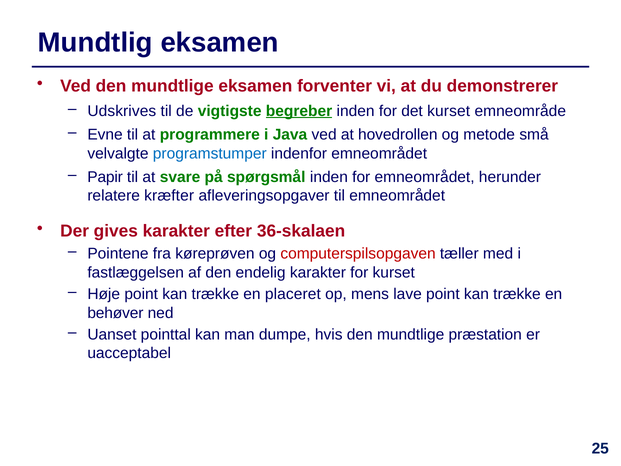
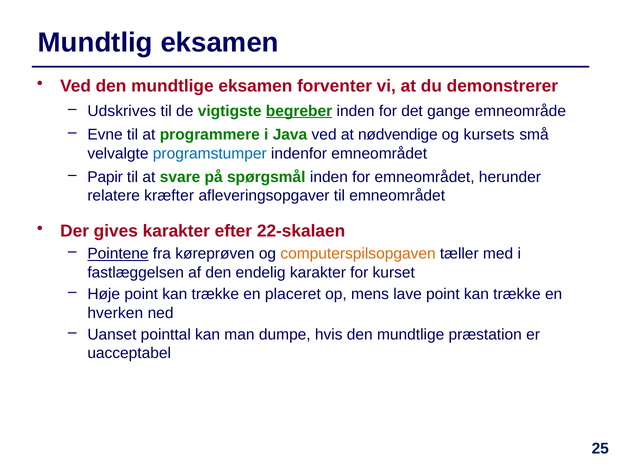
det kurset: kurset -> gange
hovedrollen: hovedrollen -> nødvendige
metode: metode -> kursets
36-skalaen: 36-skalaen -> 22-skalaen
Pointene underline: none -> present
computerspilsopgaven colour: red -> orange
behøver: behøver -> hverken
